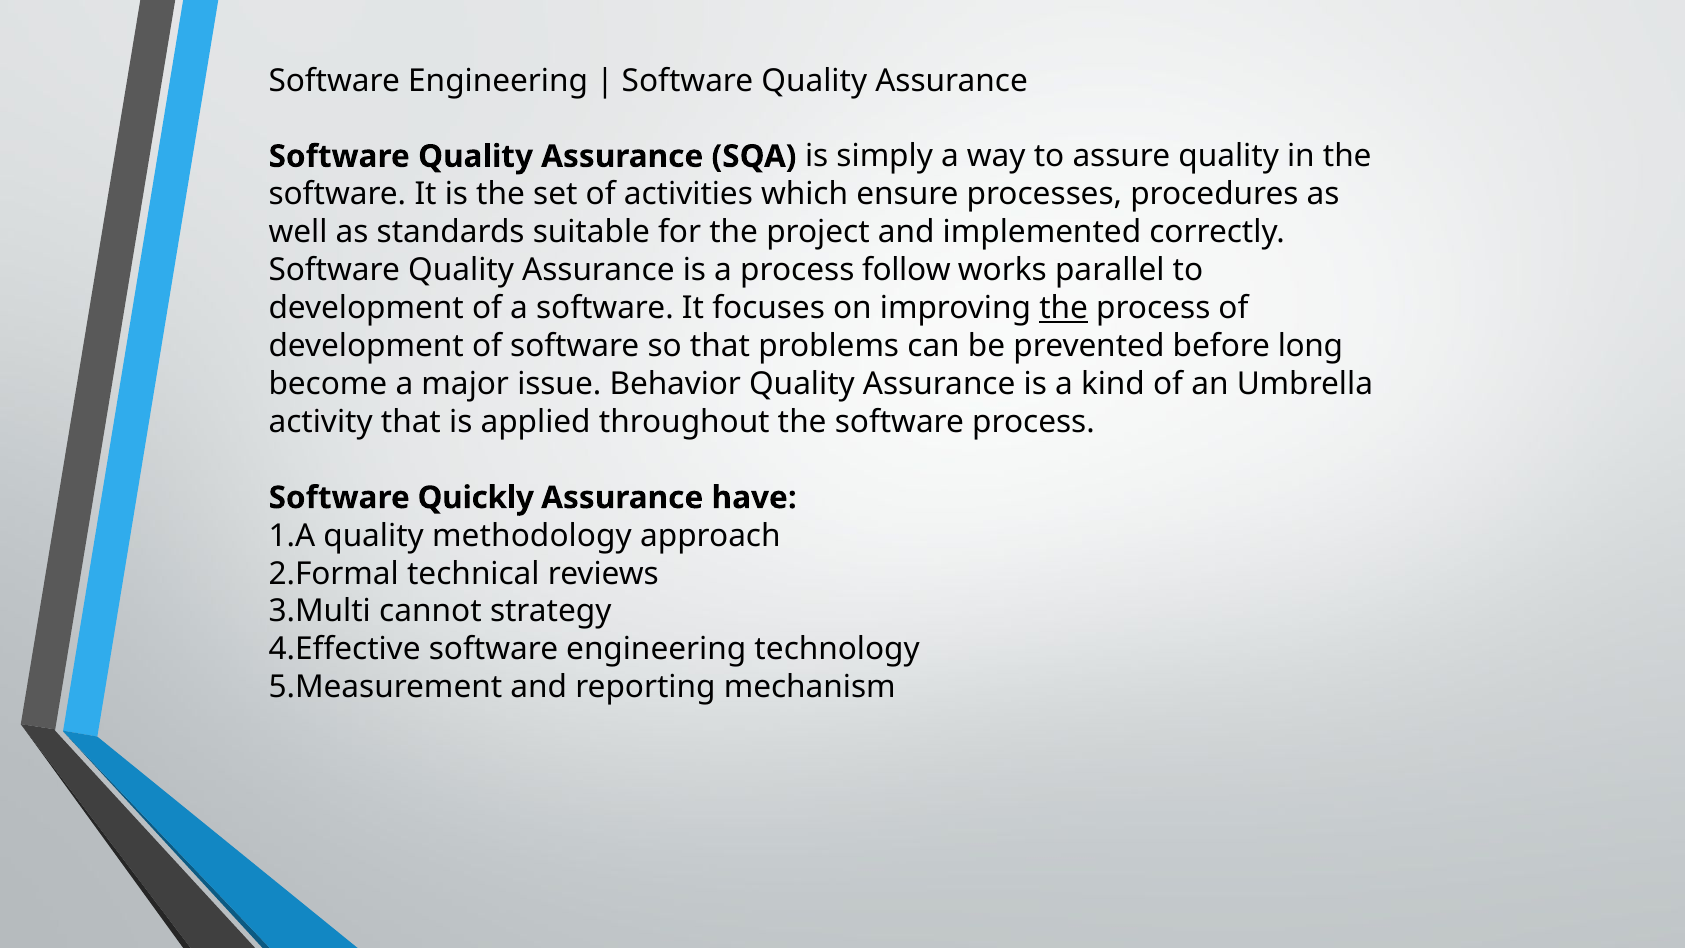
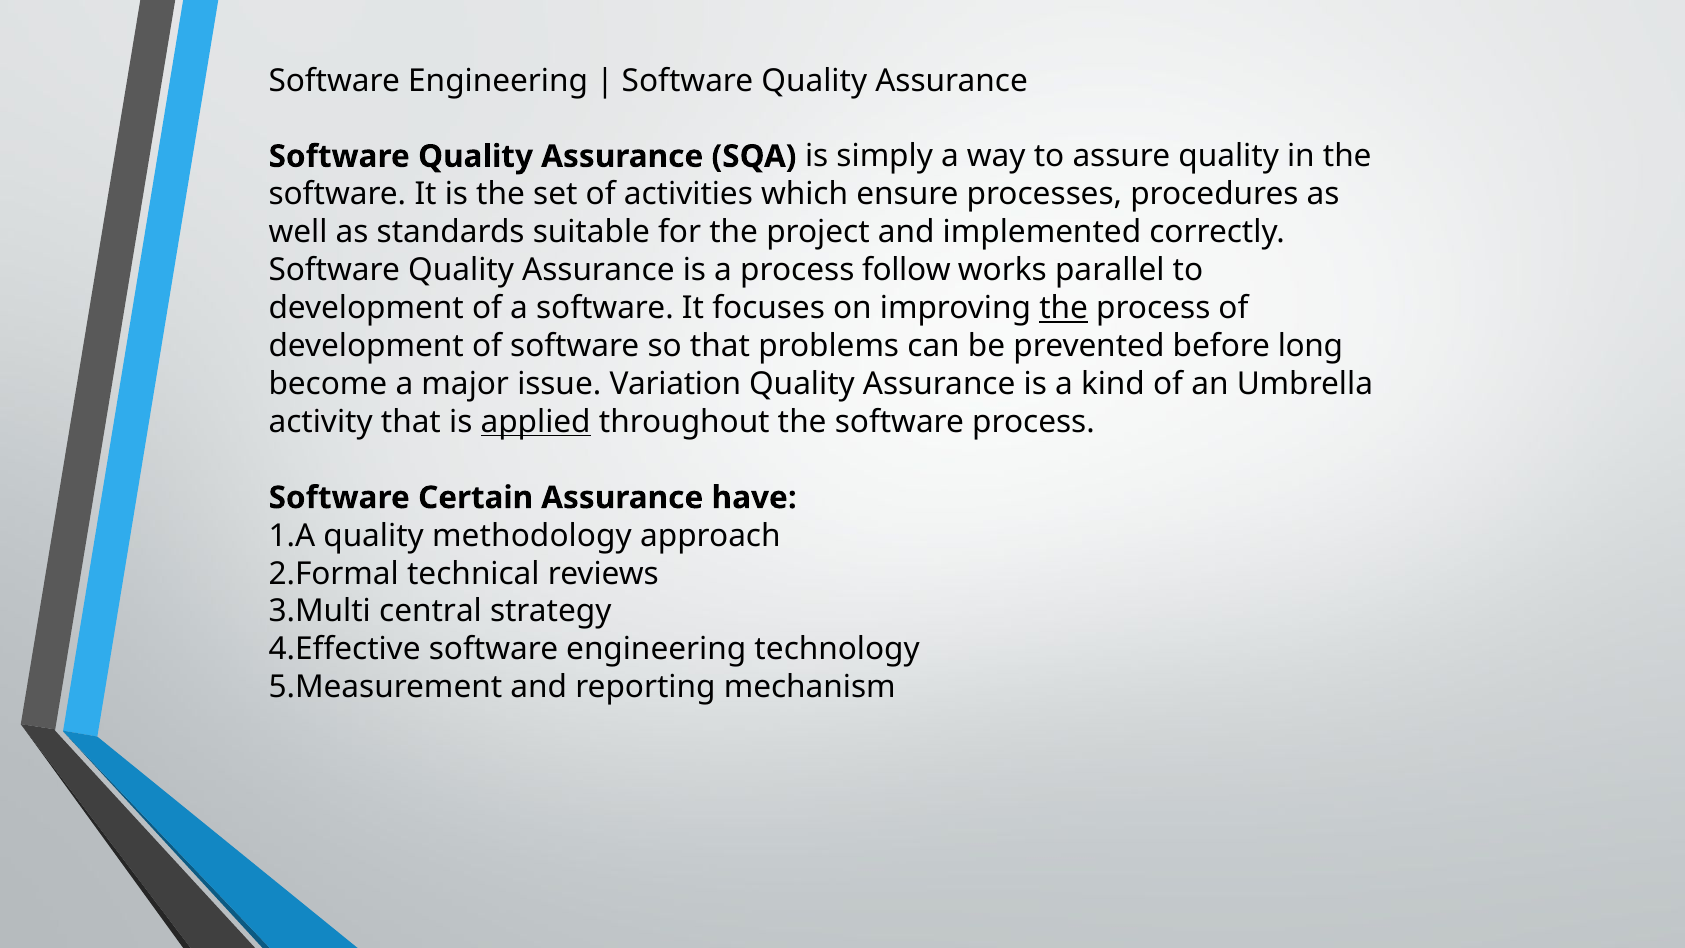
Behavior: Behavior -> Variation
applied underline: none -> present
Quickly: Quickly -> Certain
cannot: cannot -> central
